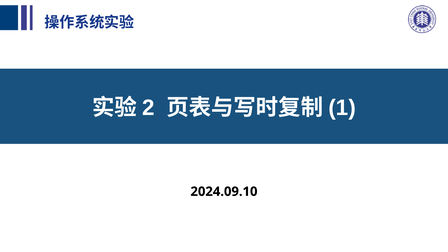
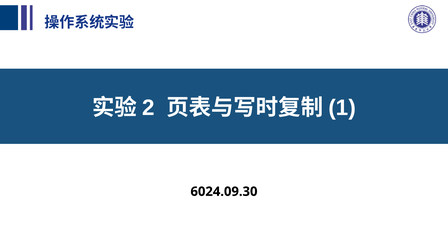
2024.09.10: 2024.09.10 -> 6024.09.30
